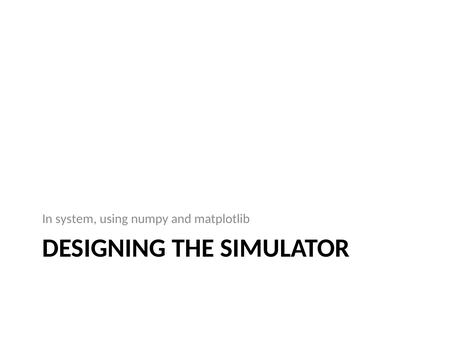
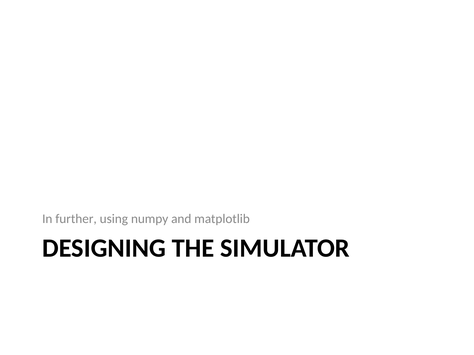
system: system -> further
